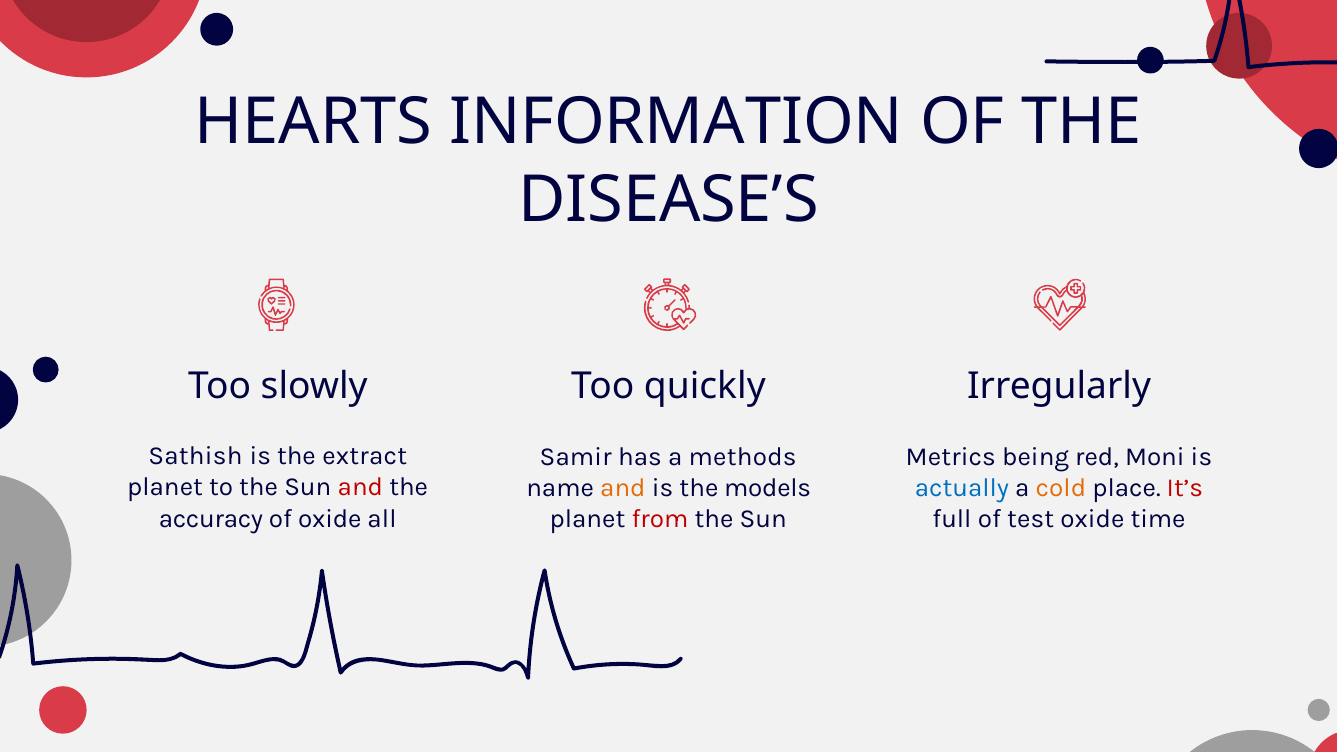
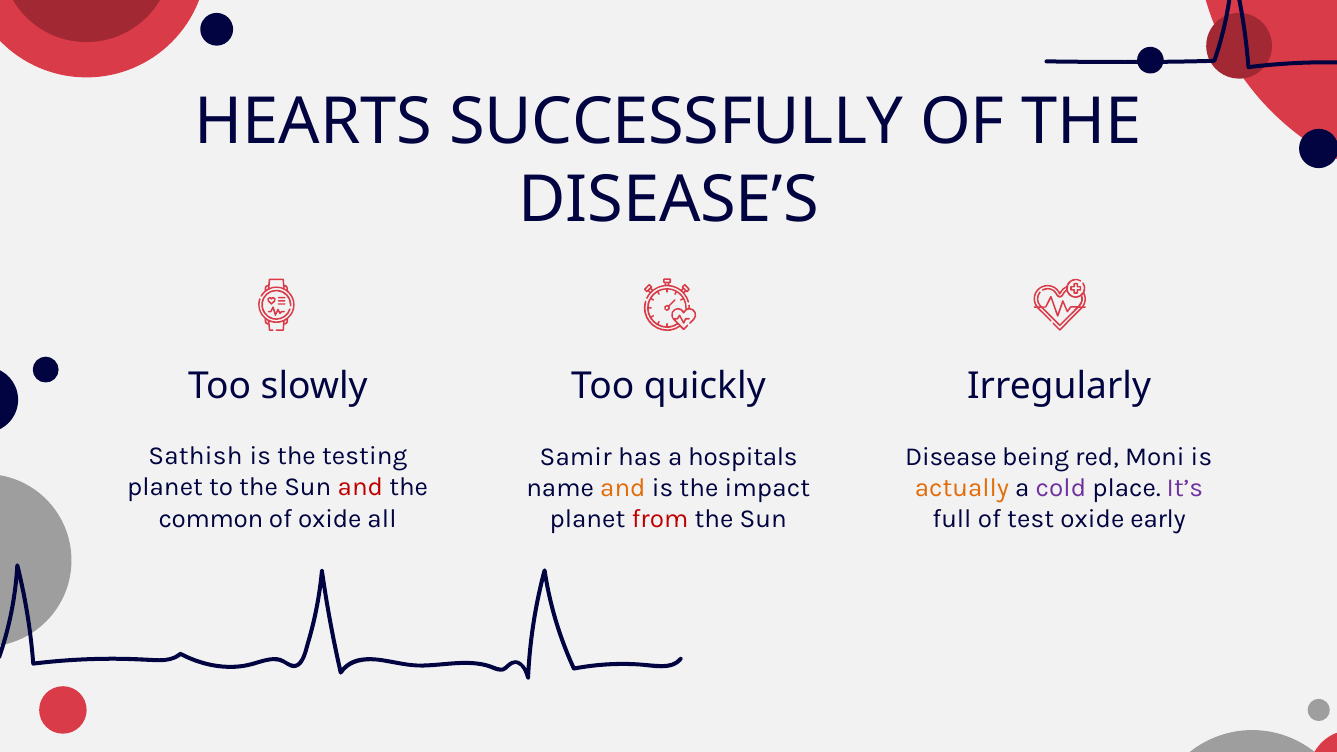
INFORMATION: INFORMATION -> SUCCESSFULLY
extract: extract -> testing
methods: methods -> hospitals
Metrics: Metrics -> Disease
models: models -> impact
actually colour: blue -> orange
cold colour: orange -> purple
It’s colour: red -> purple
accuracy: accuracy -> common
time: time -> early
